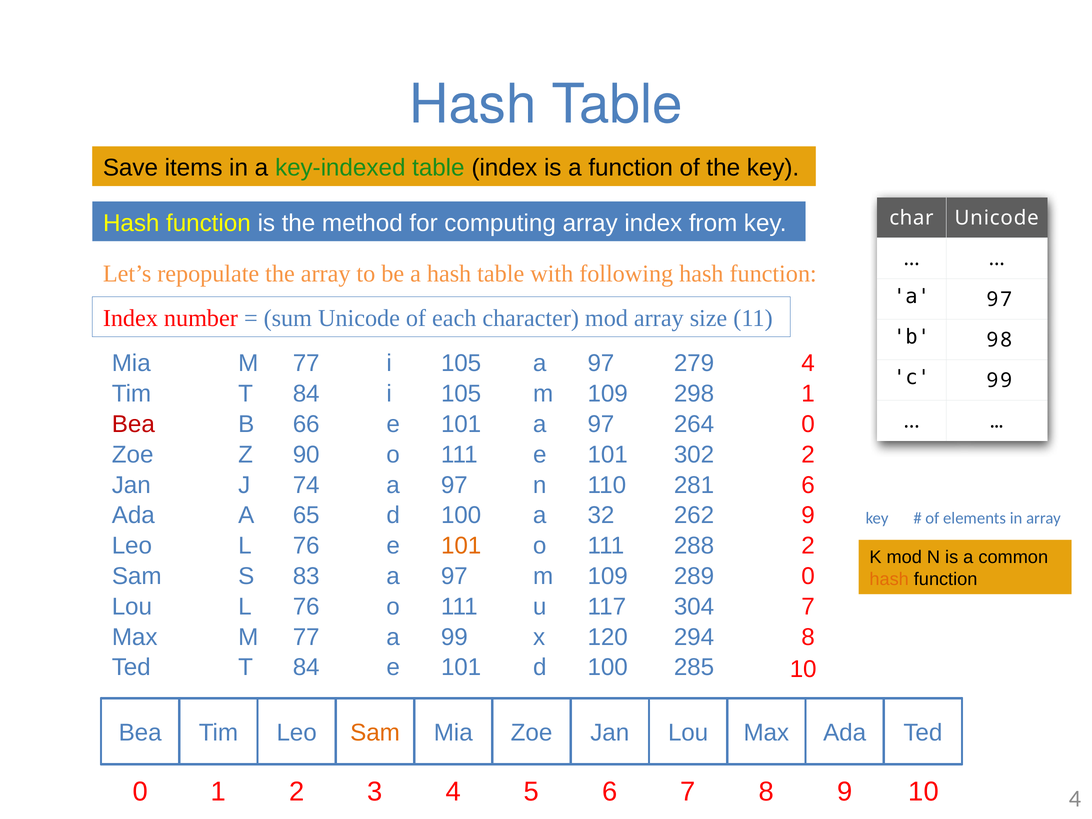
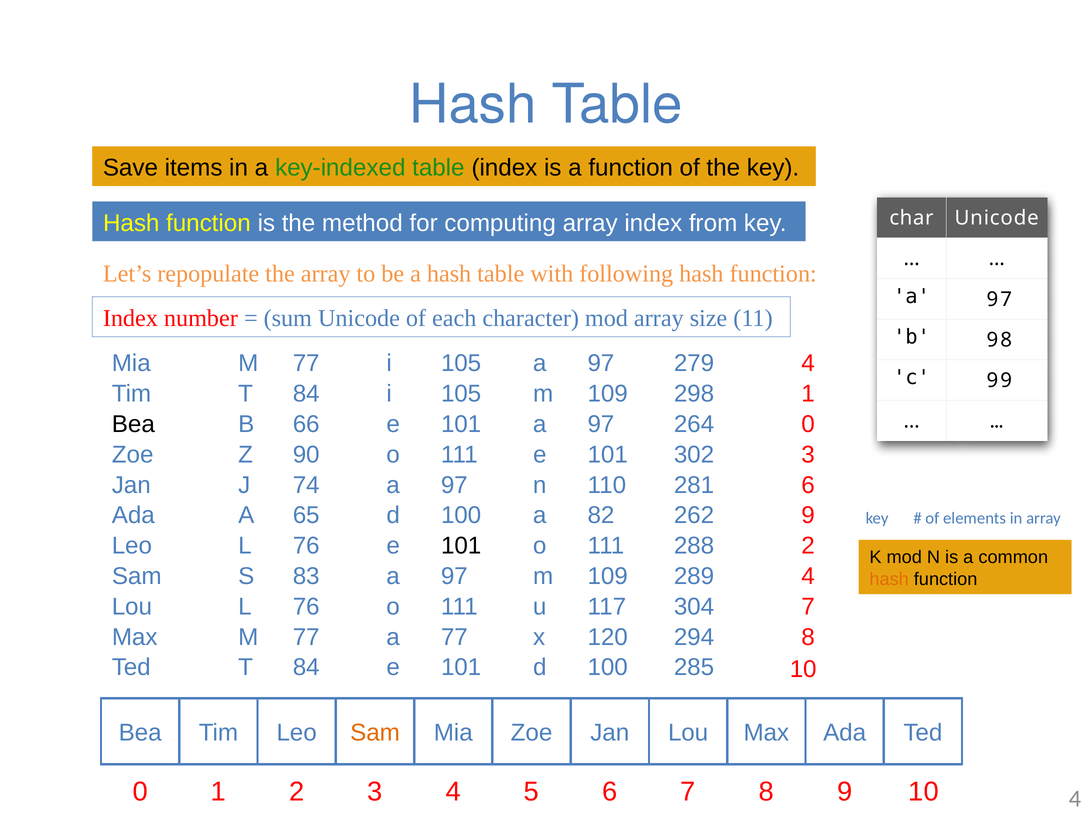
Bea at (133, 424) colour: red -> black
302 2: 2 -> 3
32: 32 -> 82
101 at (461, 546) colour: orange -> black
289 0: 0 -> 4
a 99: 99 -> 77
